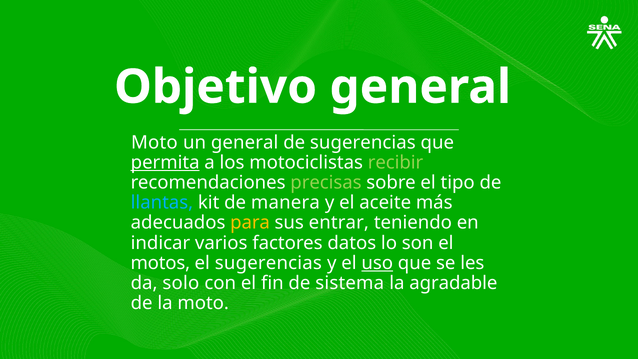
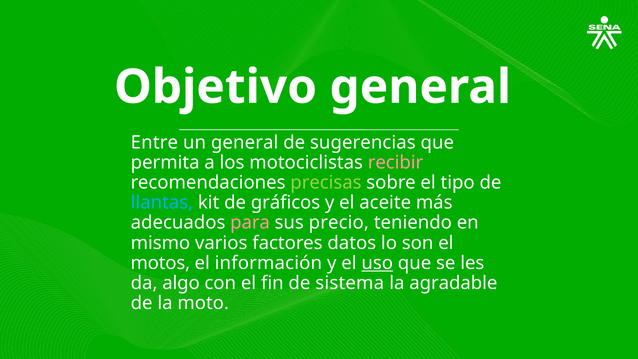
Moto at (154, 142): Moto -> Entre
permita underline: present -> none
recibir colour: light green -> pink
manera: manera -> gráficos
para colour: yellow -> pink
entrar: entrar -> precio
indicar: indicar -> mismo
el sugerencias: sugerencias -> información
solo: solo -> algo
